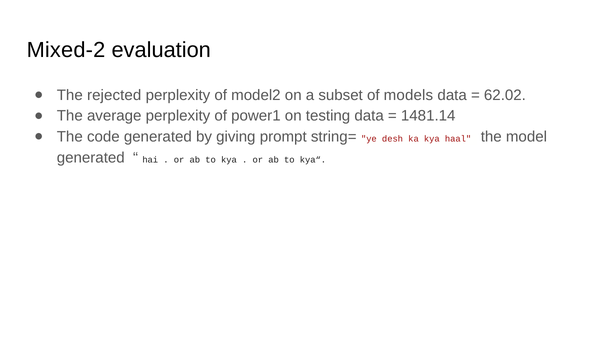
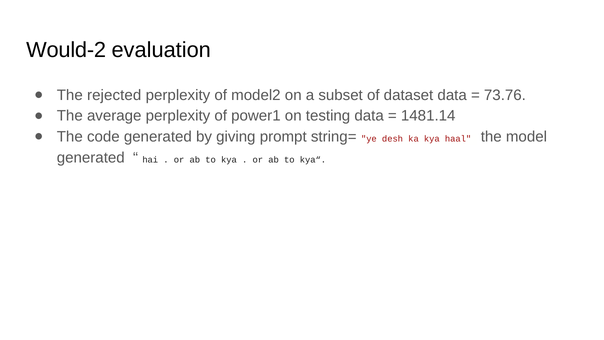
Mixed-2: Mixed-2 -> Would-2
models: models -> dataset
62.02: 62.02 -> 73.76
